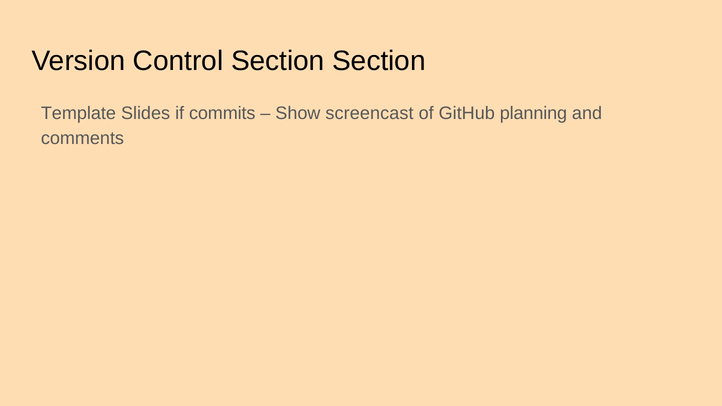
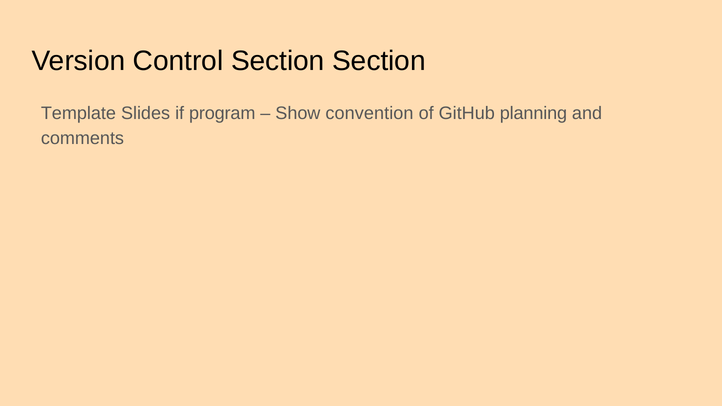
commits: commits -> program
screencast: screencast -> convention
